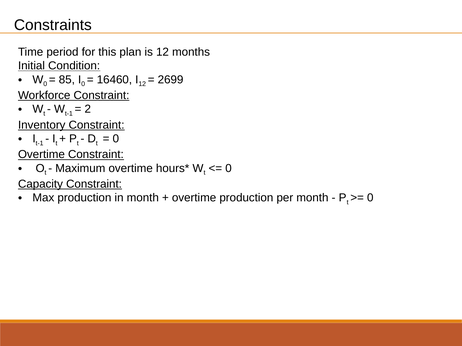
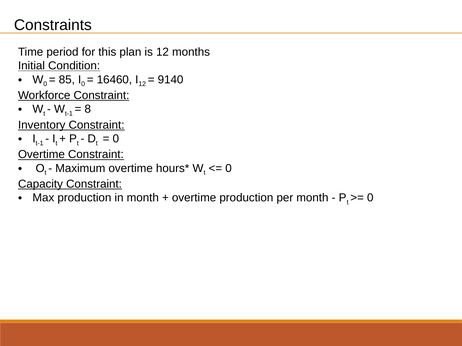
2699: 2699 -> 9140
2: 2 -> 8
